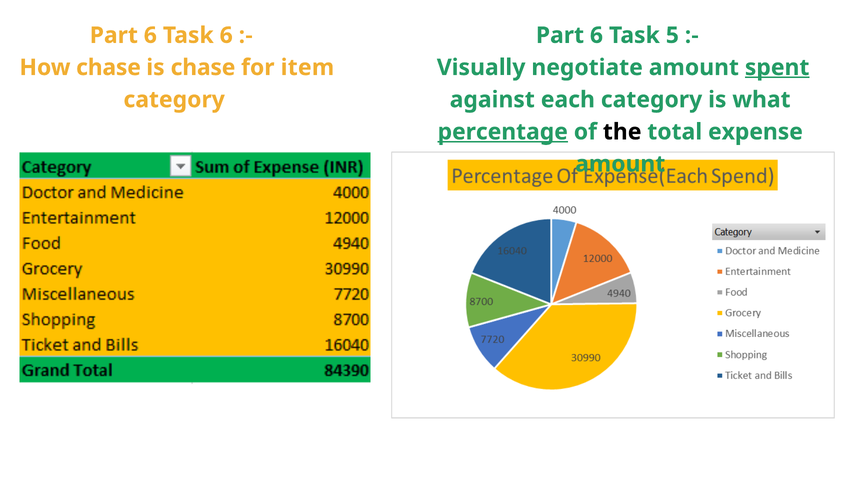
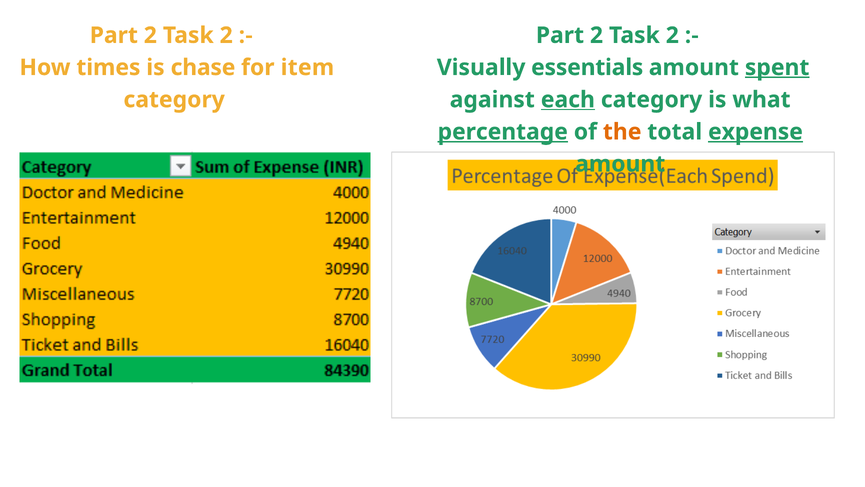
6 at (150, 35): 6 -> 2
6 at (226, 35): 6 -> 2
6 at (596, 35): 6 -> 2
5 at (672, 35): 5 -> 2
How chase: chase -> times
negotiate: negotiate -> essentials
each underline: none -> present
the colour: black -> orange
expense underline: none -> present
